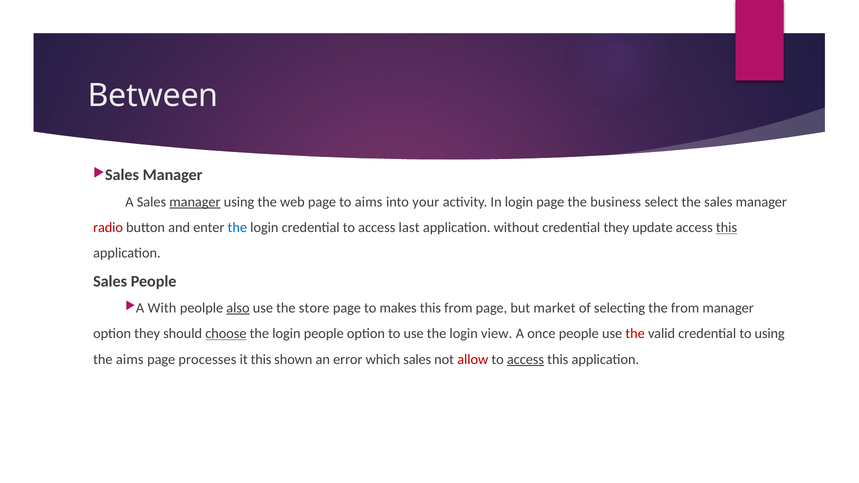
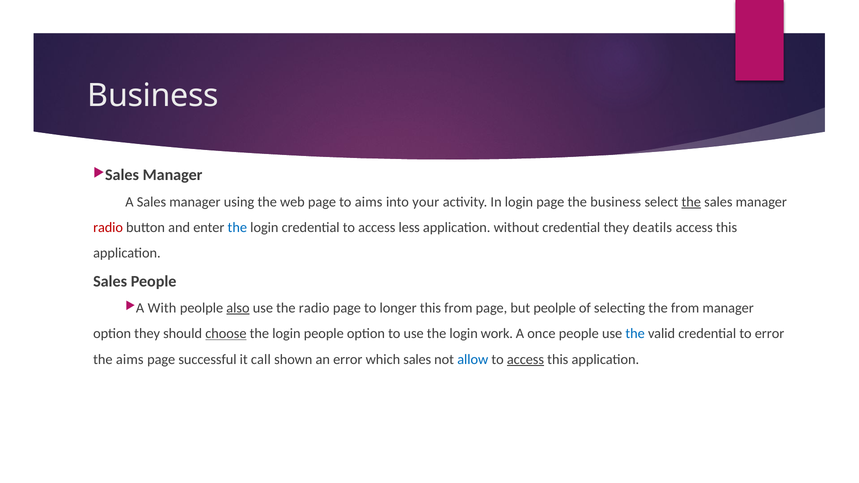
Between at (153, 96): Between -> Business
manager at (195, 202) underline: present -> none
the at (691, 202) underline: none -> present
last: last -> less
update: update -> deatils
this at (727, 228) underline: present -> none
the store: store -> radio
makes: makes -> longer
but market: market -> peolple
view: view -> work
the at (635, 334) colour: red -> blue
to using: using -> error
processes: processes -> successful
it this: this -> call
allow colour: red -> blue
